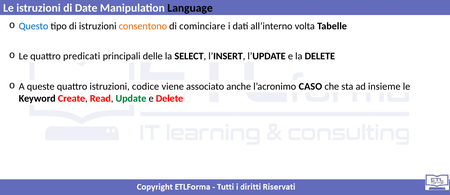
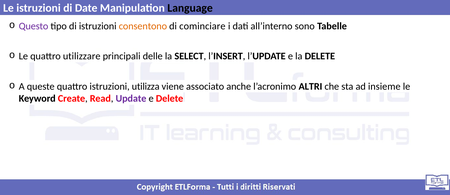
Questo colour: blue -> purple
volta: volta -> sono
predicati: predicati -> utilizzare
codice: codice -> utilizza
CASO: CASO -> ALTRI
Update colour: green -> purple
